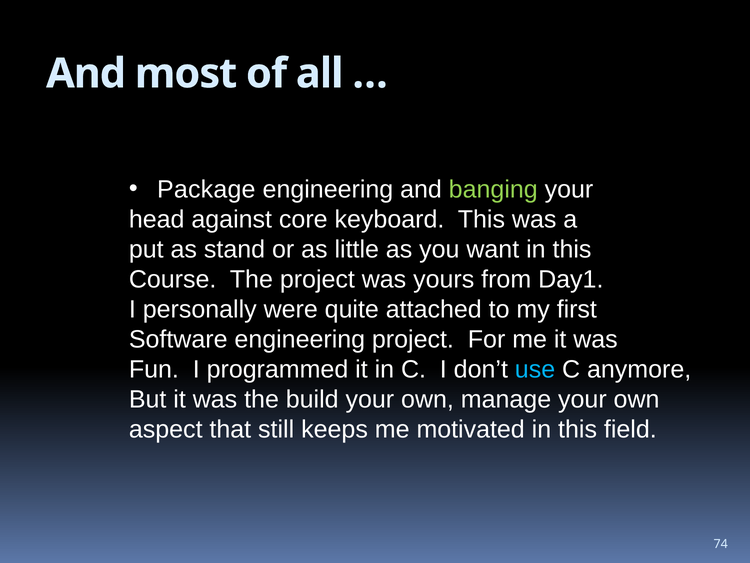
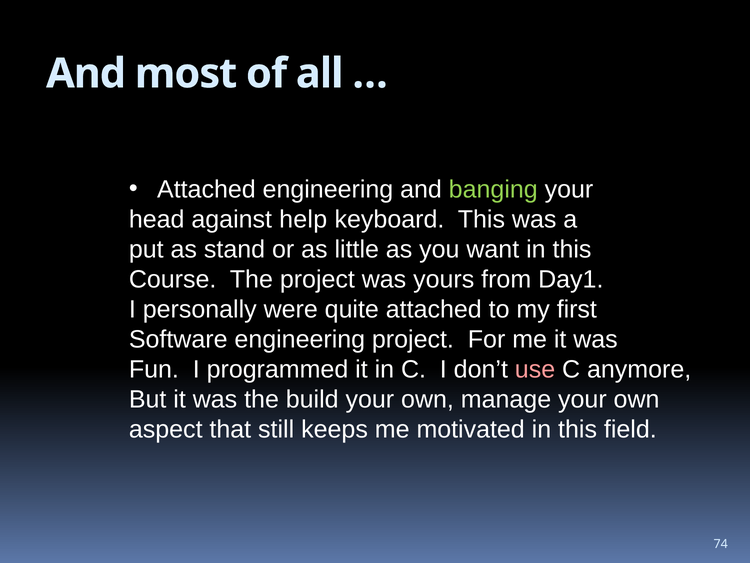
Package at (206, 189): Package -> Attached
core: core -> help
use colour: light blue -> pink
